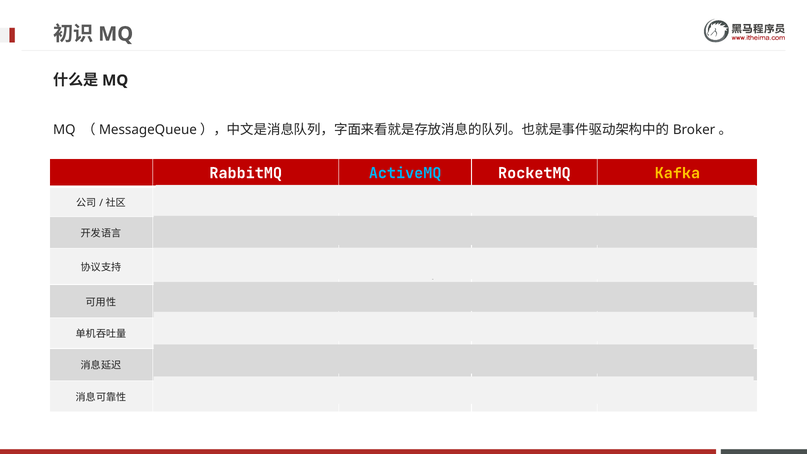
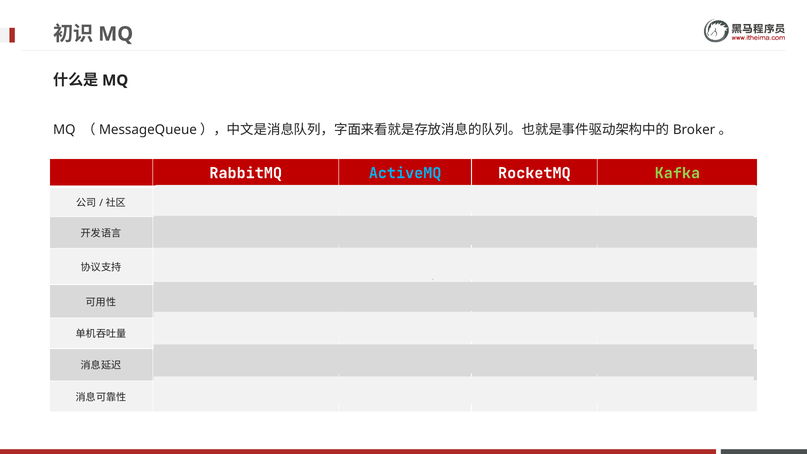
Kafka colour: yellow -> light green
